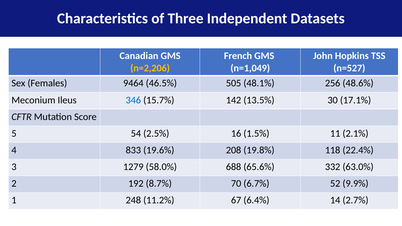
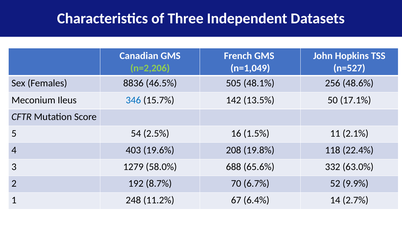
n=2,206 colour: yellow -> light green
9464: 9464 -> 8836
30: 30 -> 50
833: 833 -> 403
